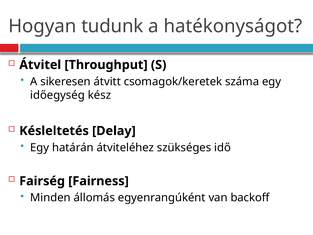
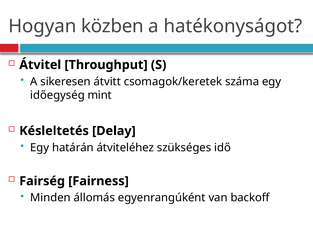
tudunk: tudunk -> közben
kész: kész -> mint
